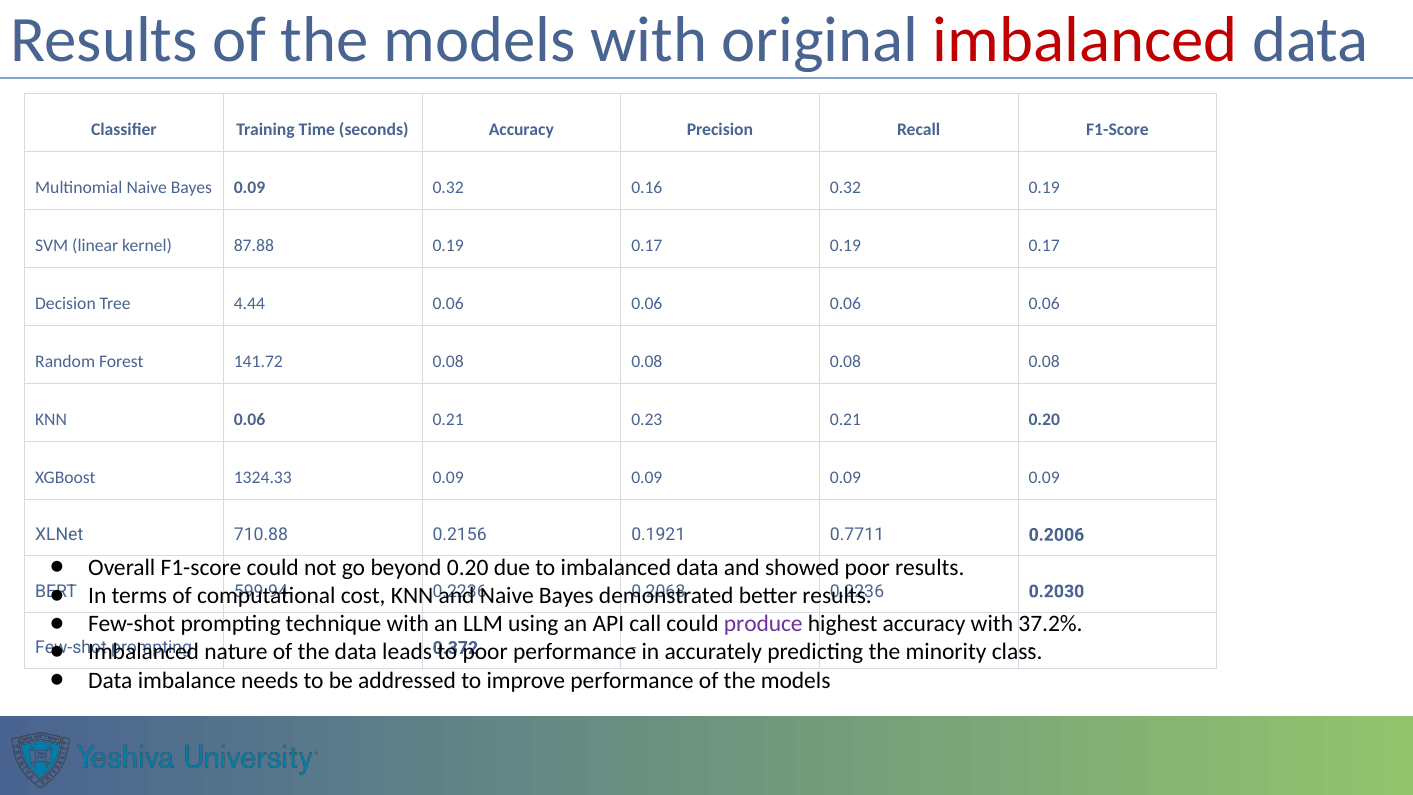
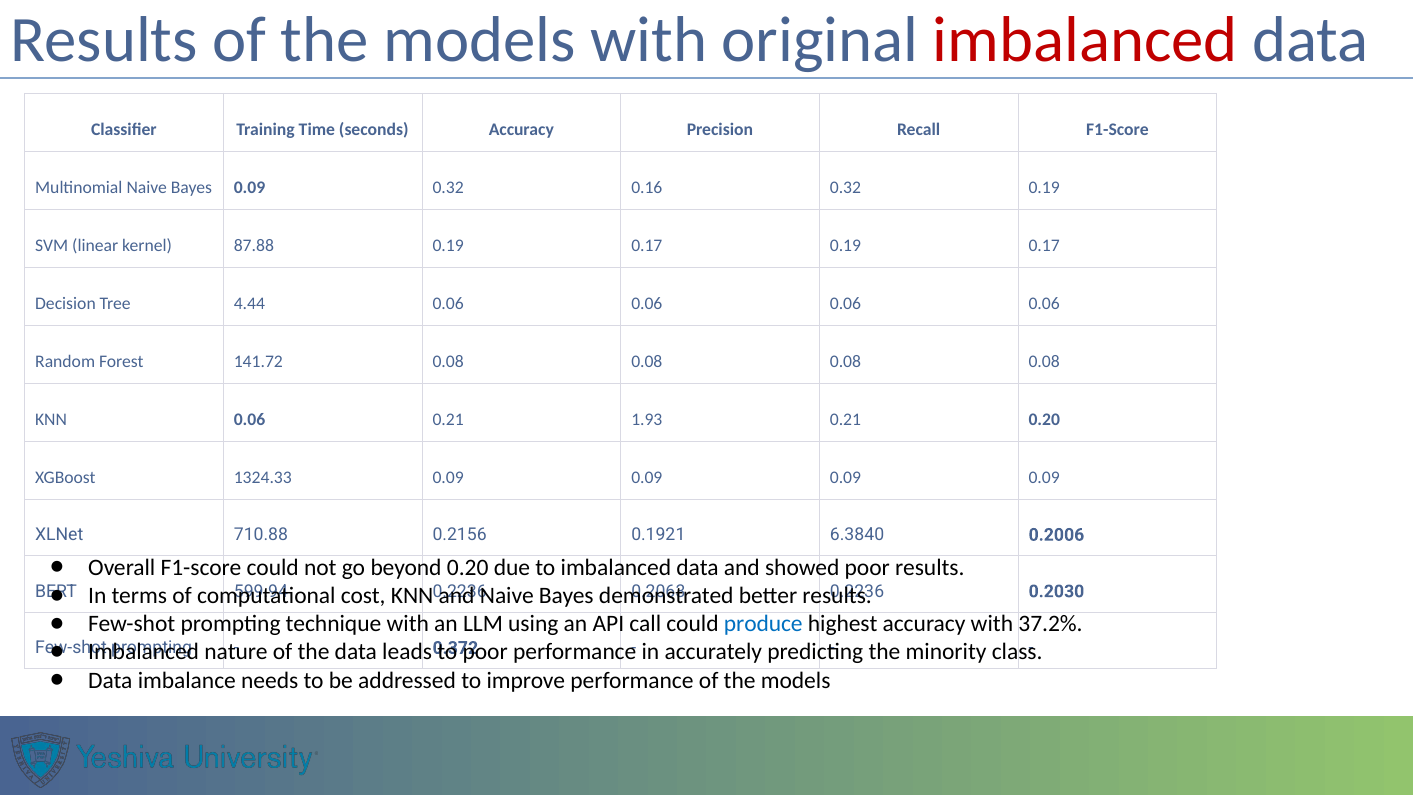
0.23: 0.23 -> 1.93
0.7711: 0.7711 -> 6.3840
produce colour: purple -> blue
